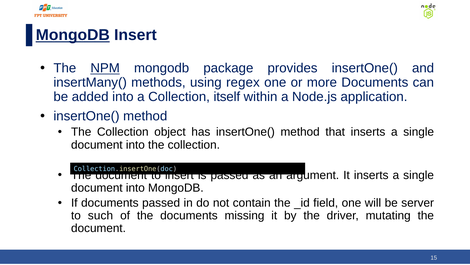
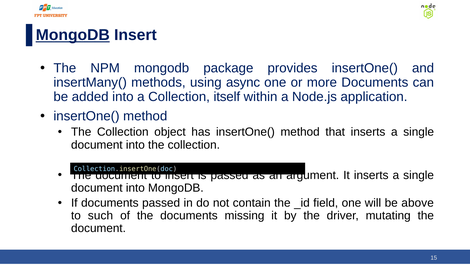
NPM underline: present -> none
regex: regex -> async
server: server -> above
